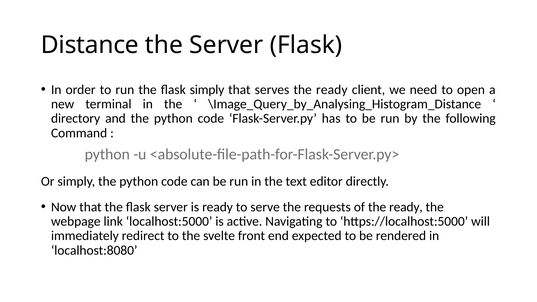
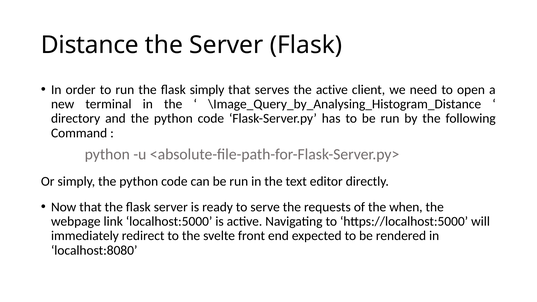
serves the ready: ready -> active
of the ready: ready -> when
